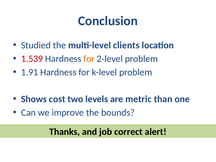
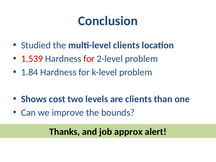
for at (89, 59) colour: orange -> red
1.91: 1.91 -> 1.84
are metric: metric -> clients
correct: correct -> approx
